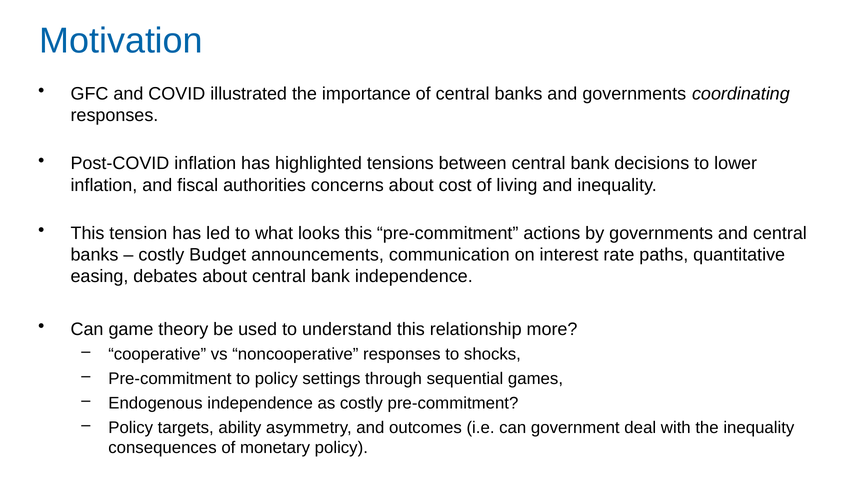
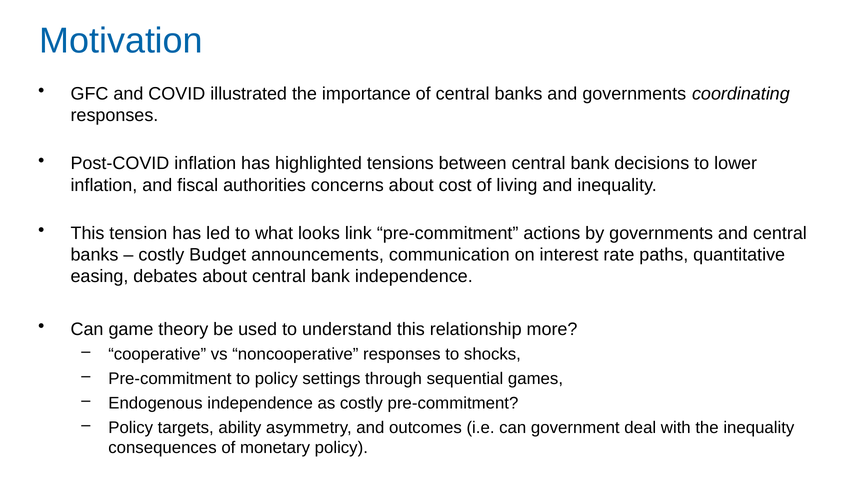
looks this: this -> link
